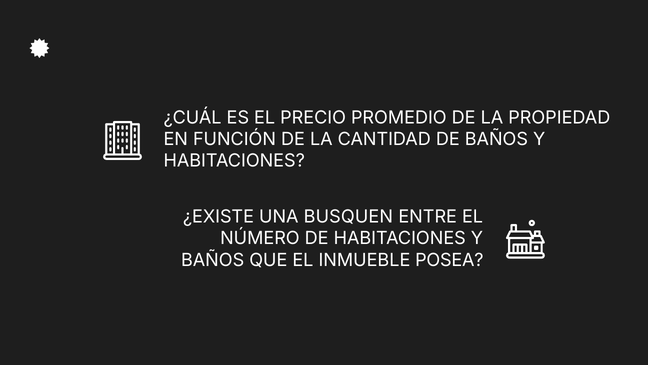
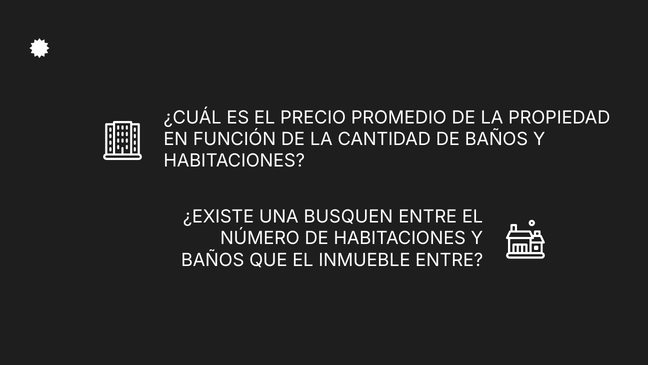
INMUEBLE POSEA: POSEA -> ENTRE
